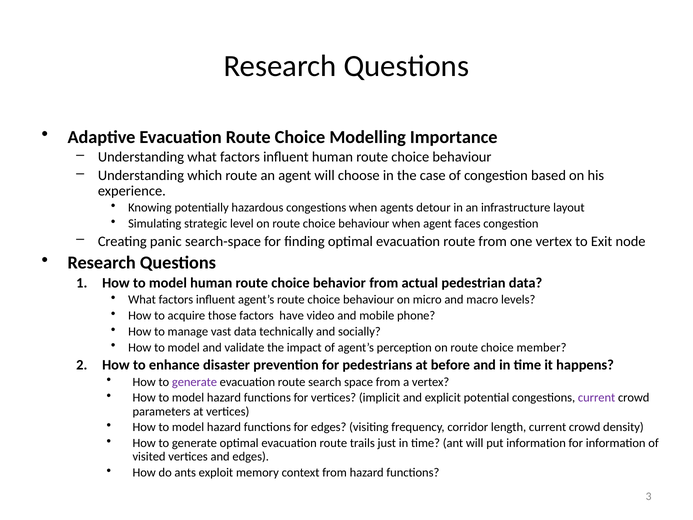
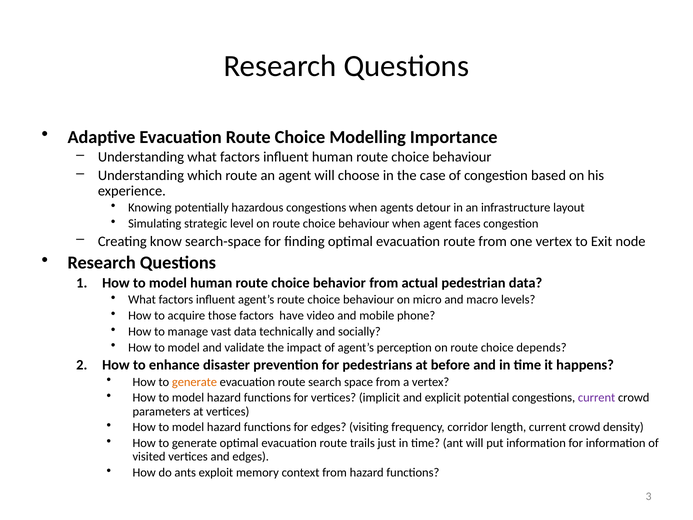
panic: panic -> know
member: member -> depends
generate at (195, 382) colour: purple -> orange
